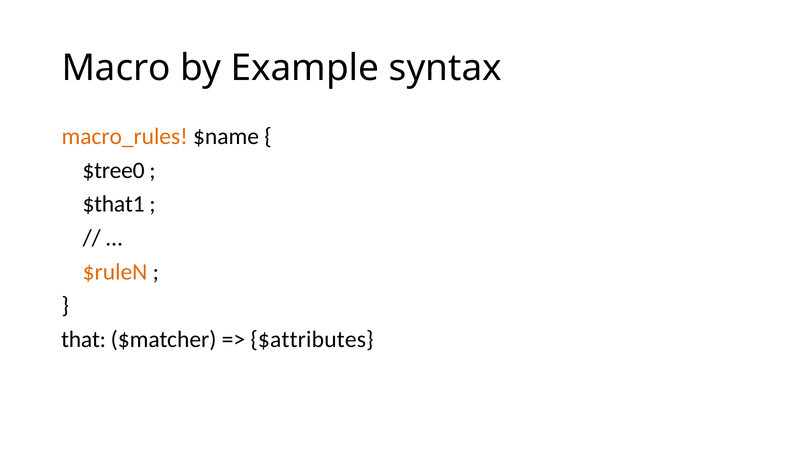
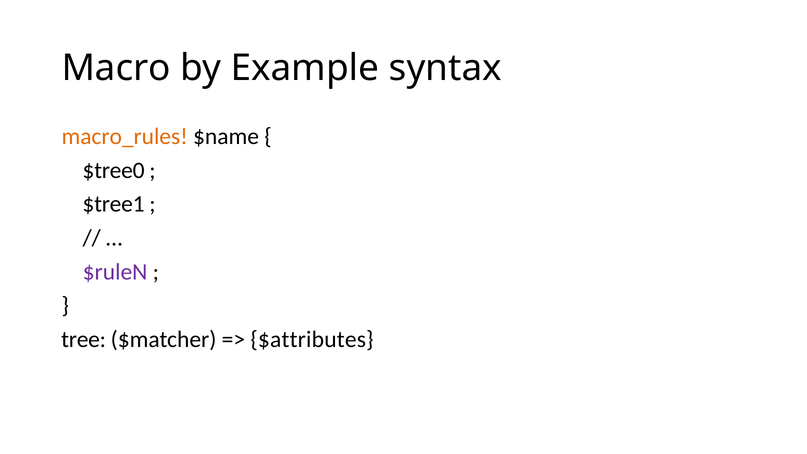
$that1: $that1 -> $tree1
$ruleN colour: orange -> purple
that: that -> tree
